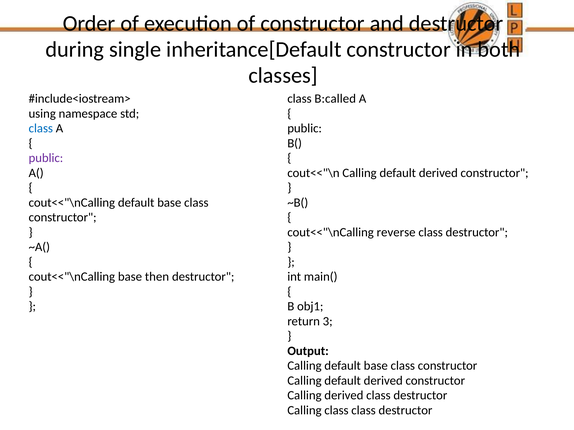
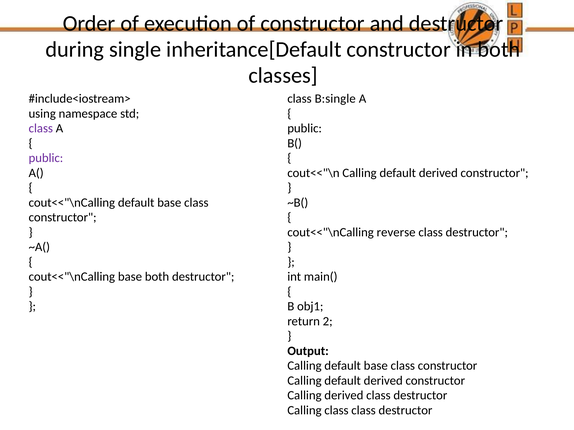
B:called: B:called -> B:single
class at (41, 129) colour: blue -> purple
base then: then -> both
3: 3 -> 2
